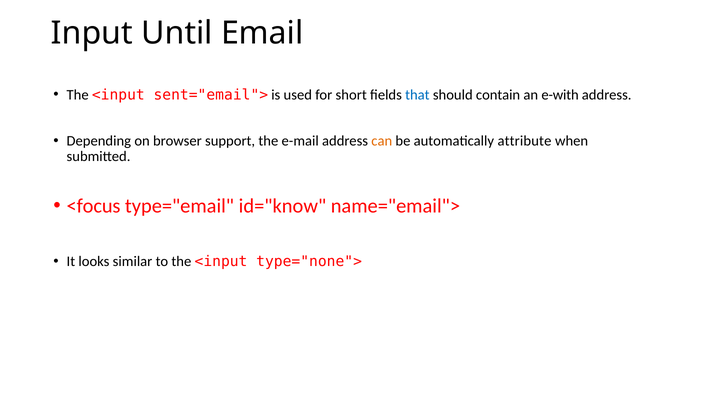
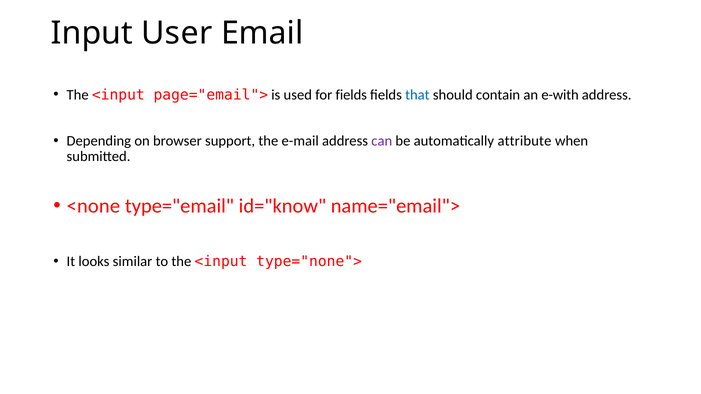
Until: Until -> User
sent="email">: sent="email"> -> page="email">
for short: short -> fields
can colour: orange -> purple
<focus: <focus -> <none
